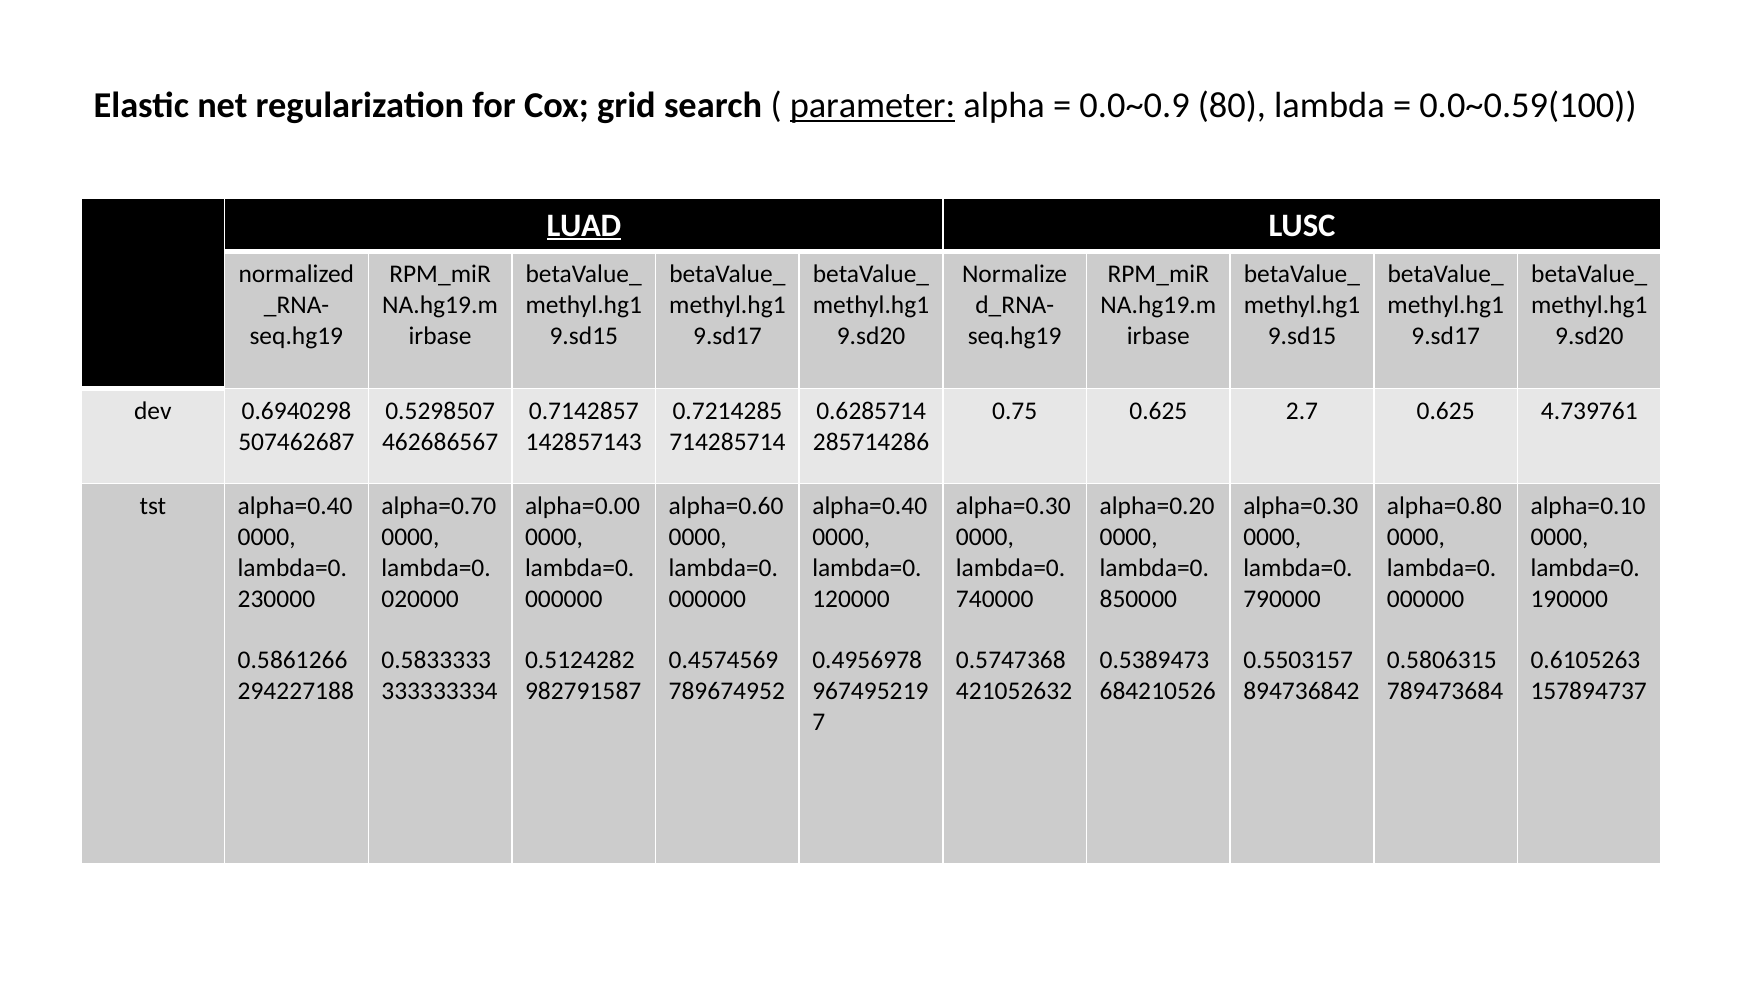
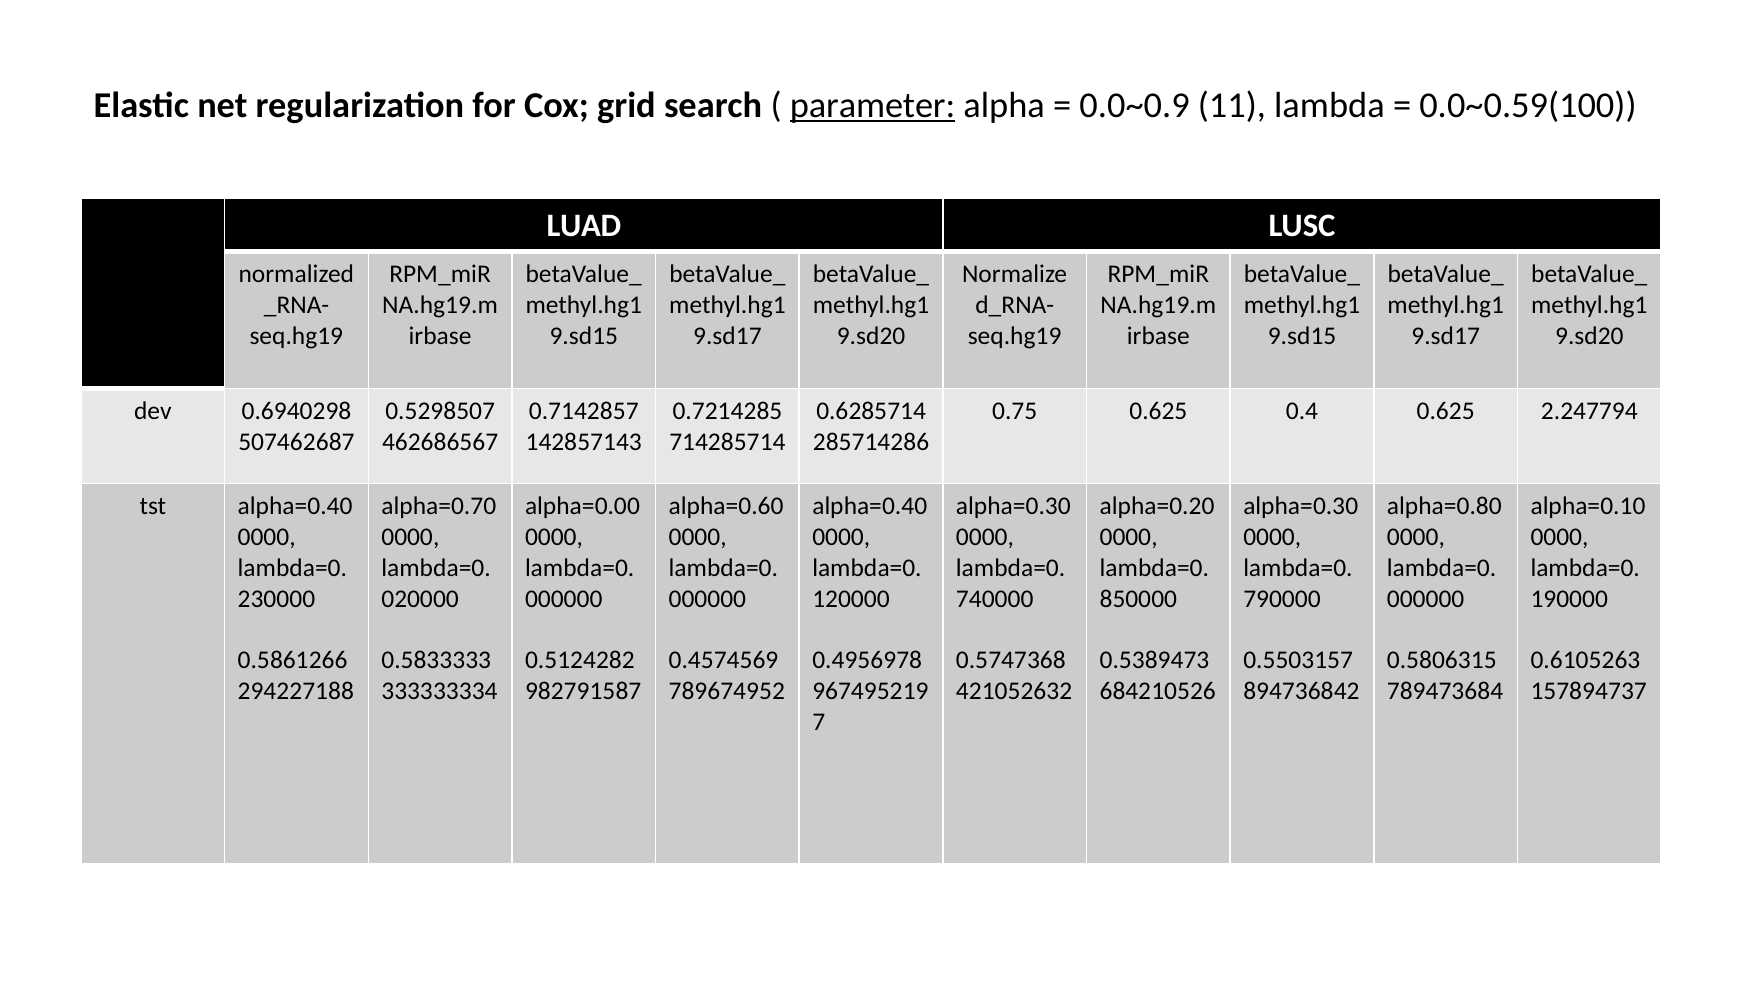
80: 80 -> 11
LUAD underline: present -> none
2.7: 2.7 -> 0.4
4.739761: 4.739761 -> 2.247794
